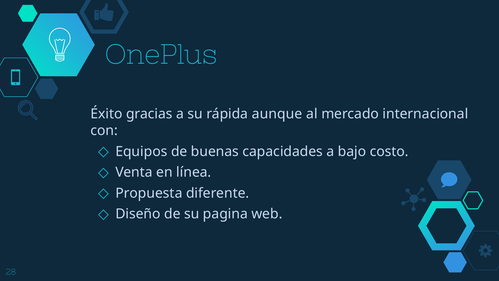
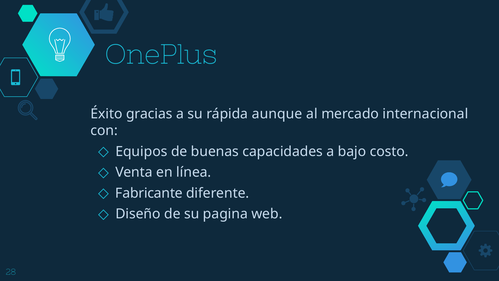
Propuesta: Propuesta -> Fabricante
